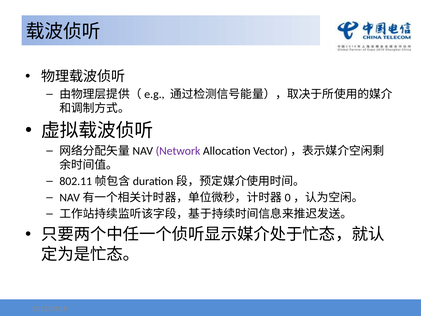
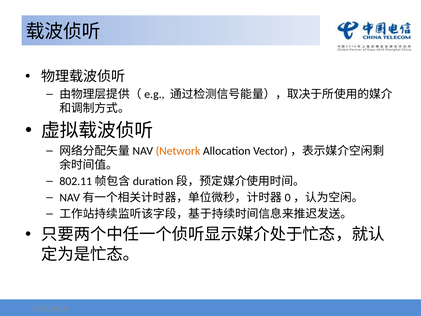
Network colour: purple -> orange
